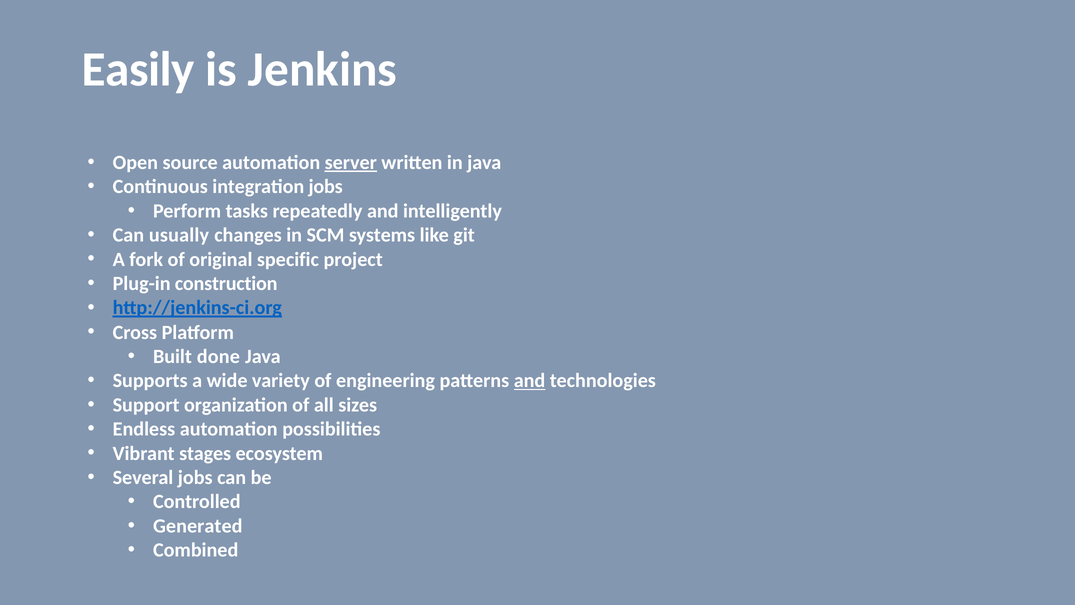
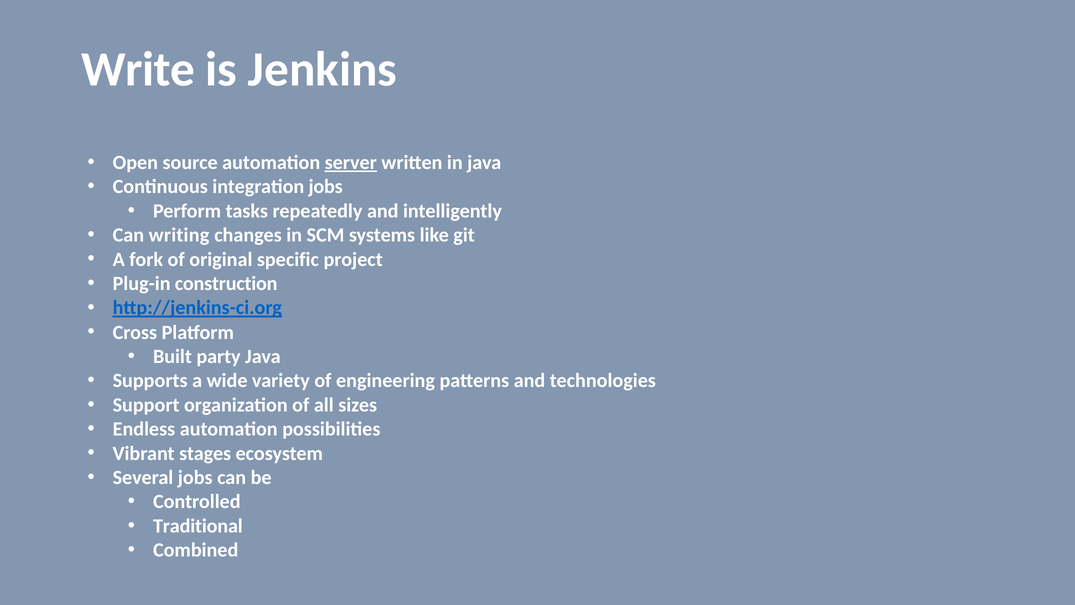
Easily: Easily -> Write
usually: usually -> writing
done: done -> party
and at (530, 381) underline: present -> none
Generated: Generated -> Traditional
